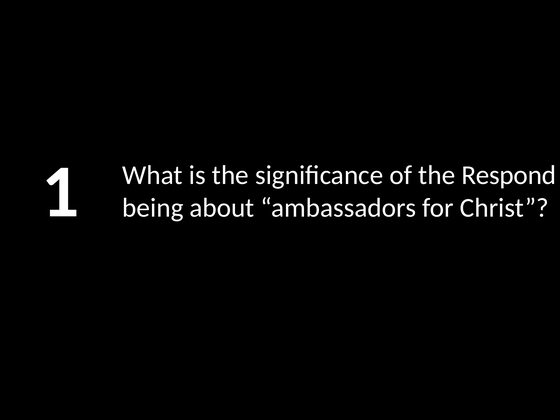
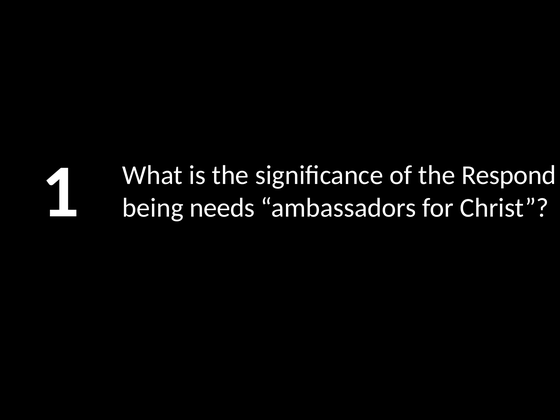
about: about -> needs
